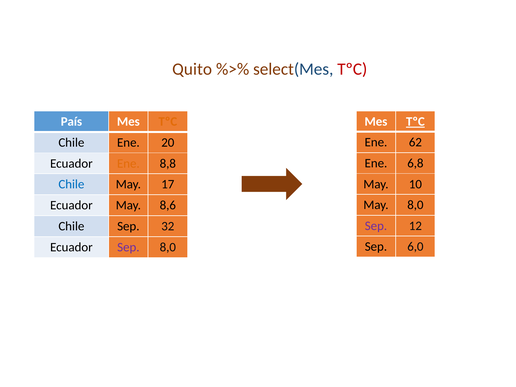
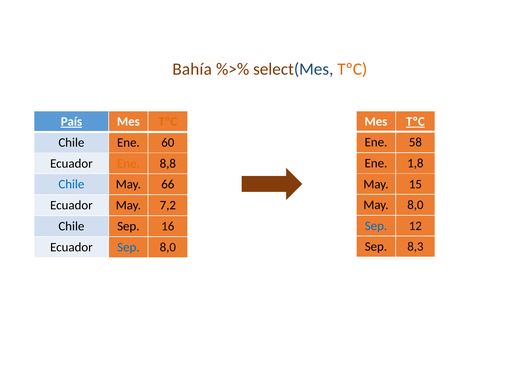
Quito: Quito -> Bahía
TºC at (352, 69) colour: red -> orange
País underline: none -> present
62: 62 -> 58
20: 20 -> 60
6,8: 6,8 -> 1,8
10: 10 -> 15
17: 17 -> 66
8,6: 8,6 -> 7,2
Sep at (376, 226) colour: purple -> blue
32: 32 -> 16
6,0: 6,0 -> 8,3
Sep at (128, 247) colour: purple -> blue
